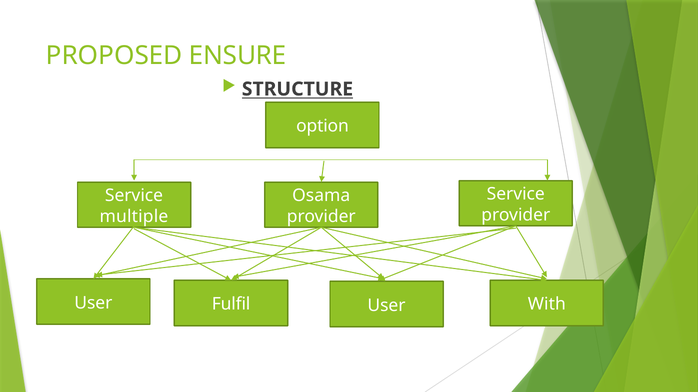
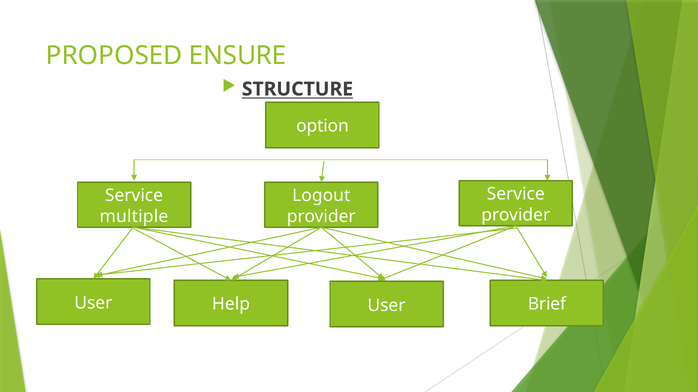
Osama: Osama -> Logout
With: With -> Brief
Fulfil: Fulfil -> Help
